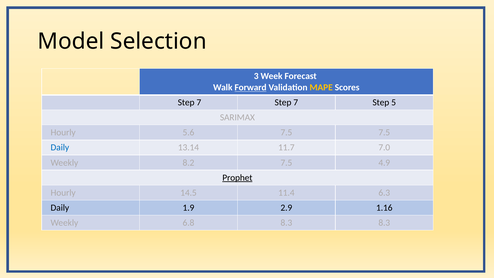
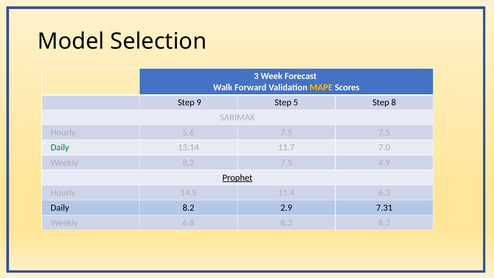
Forward underline: present -> none
7 at (199, 102): 7 -> 9
7 at (296, 102): 7 -> 5
5: 5 -> 8
Daily at (60, 148) colour: blue -> green
Daily 1.9: 1.9 -> 8.2
1.16: 1.16 -> 7.31
